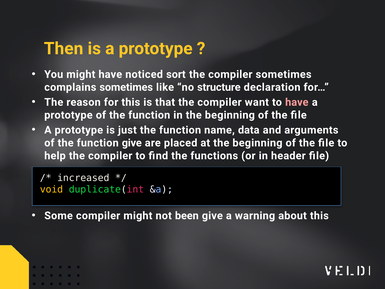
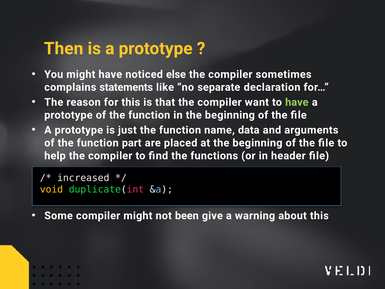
sort: sort -> else
complains sometimes: sometimes -> statements
structure: structure -> separate
have at (297, 102) colour: pink -> light green
function give: give -> part
